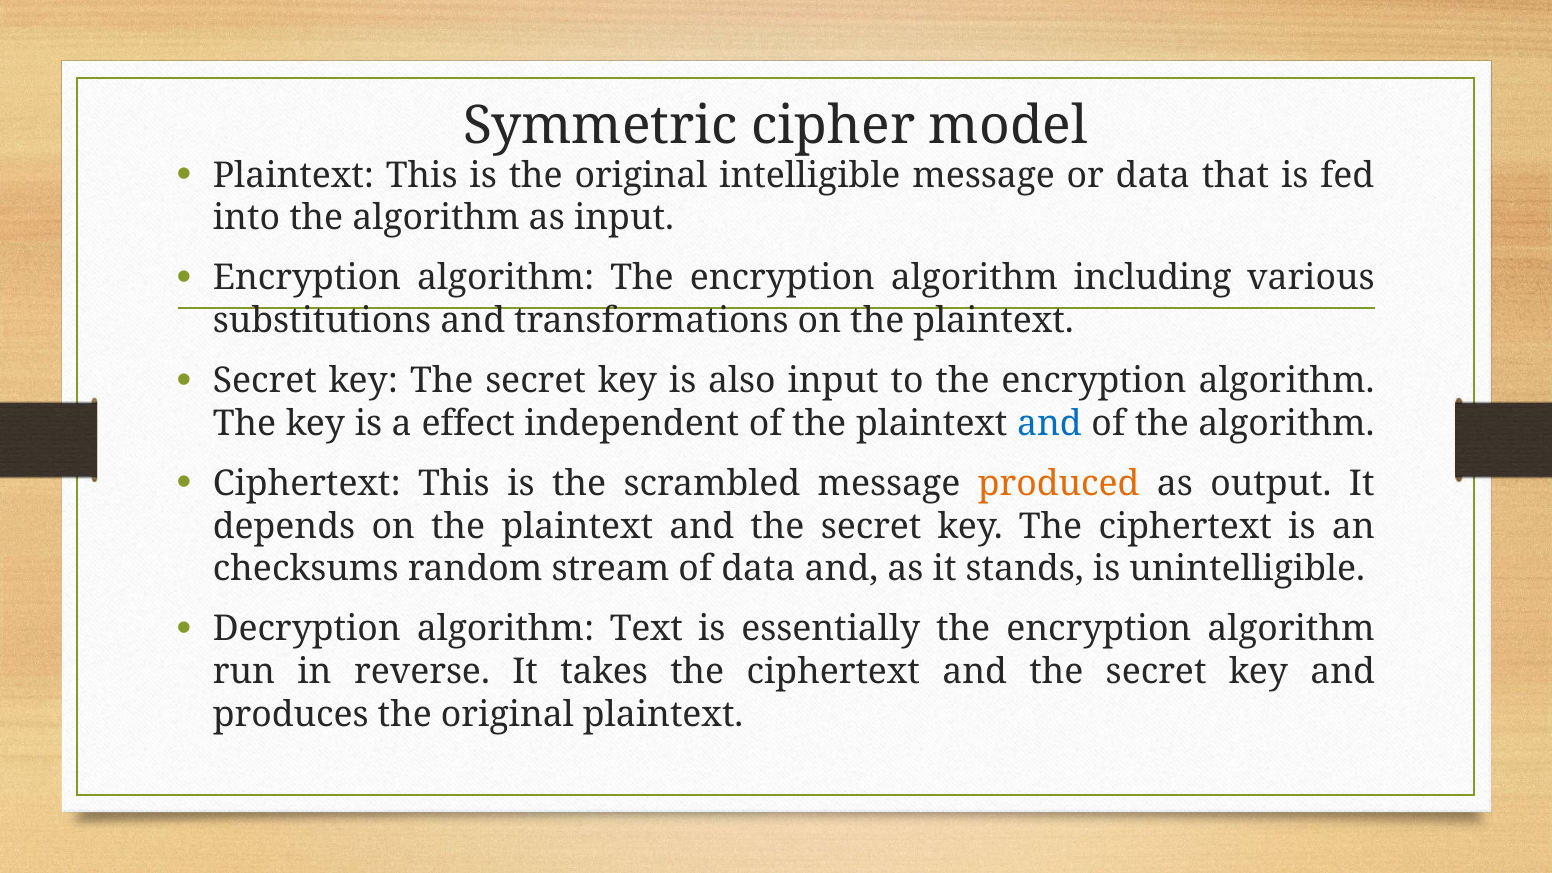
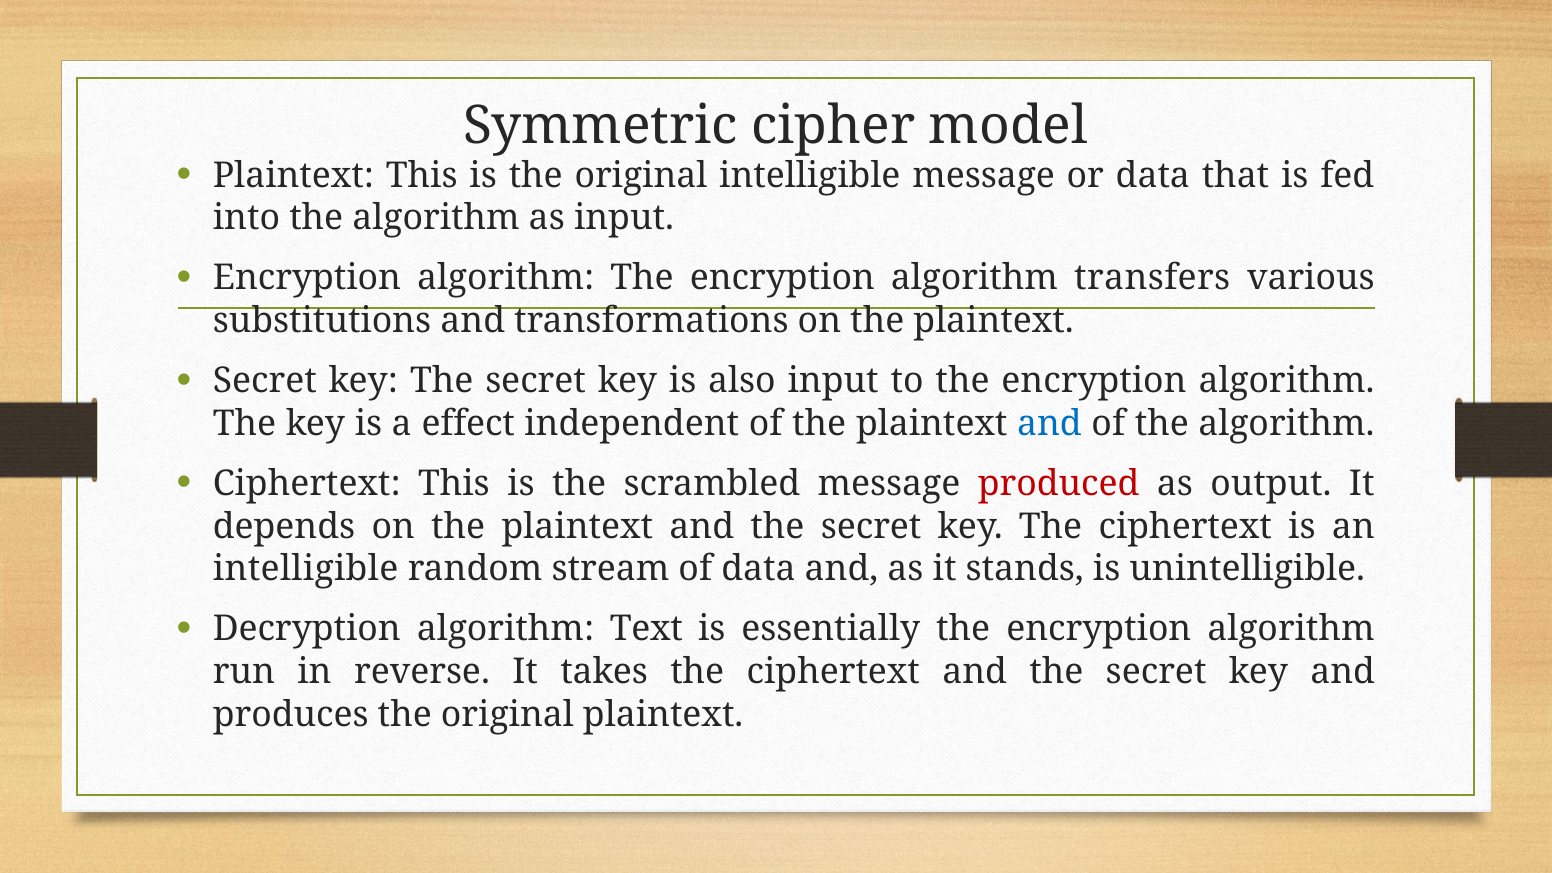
including: including -> transfers
produced colour: orange -> red
checksums at (306, 569): checksums -> intelligible
